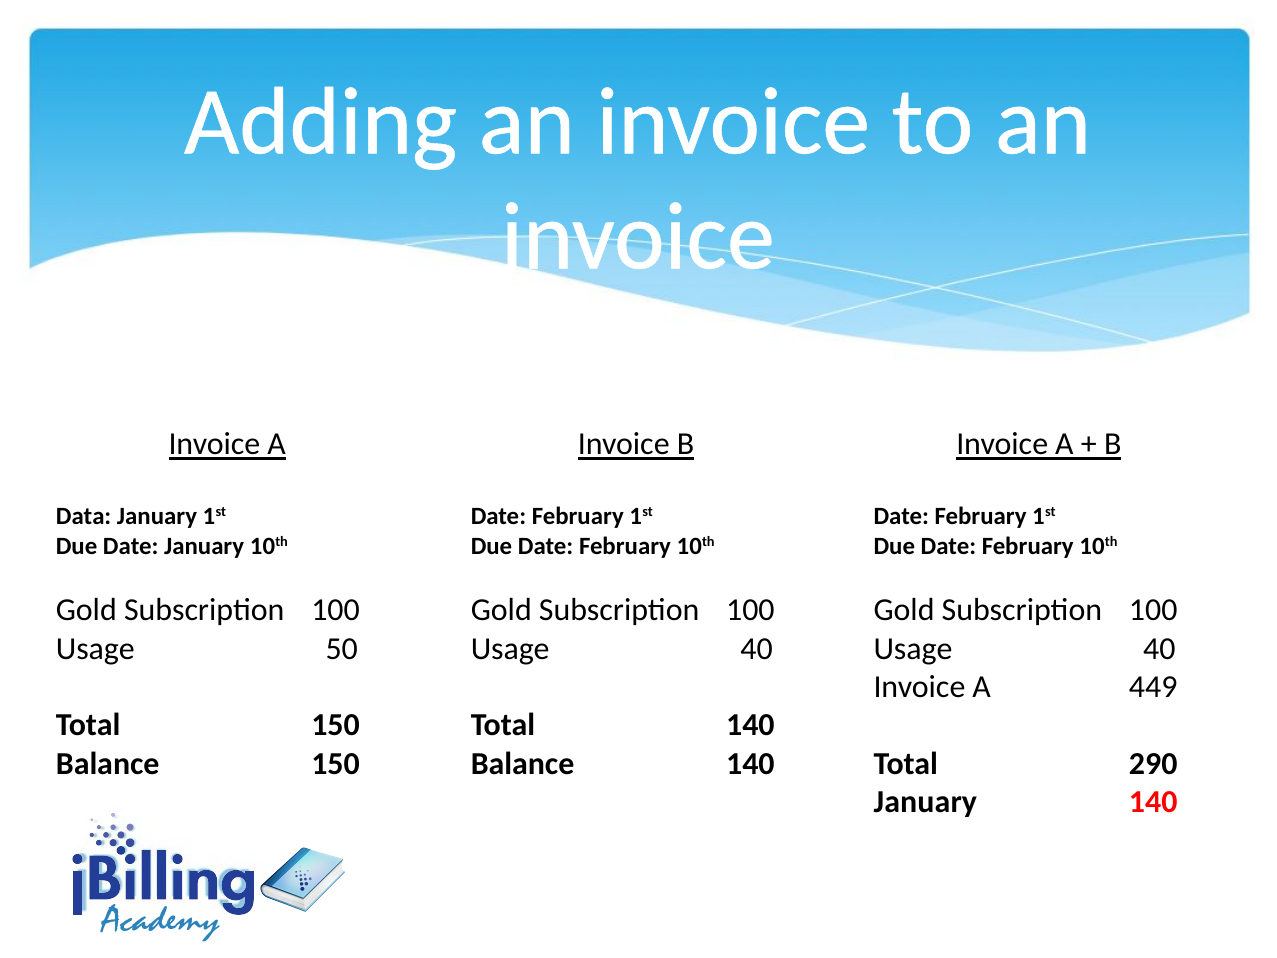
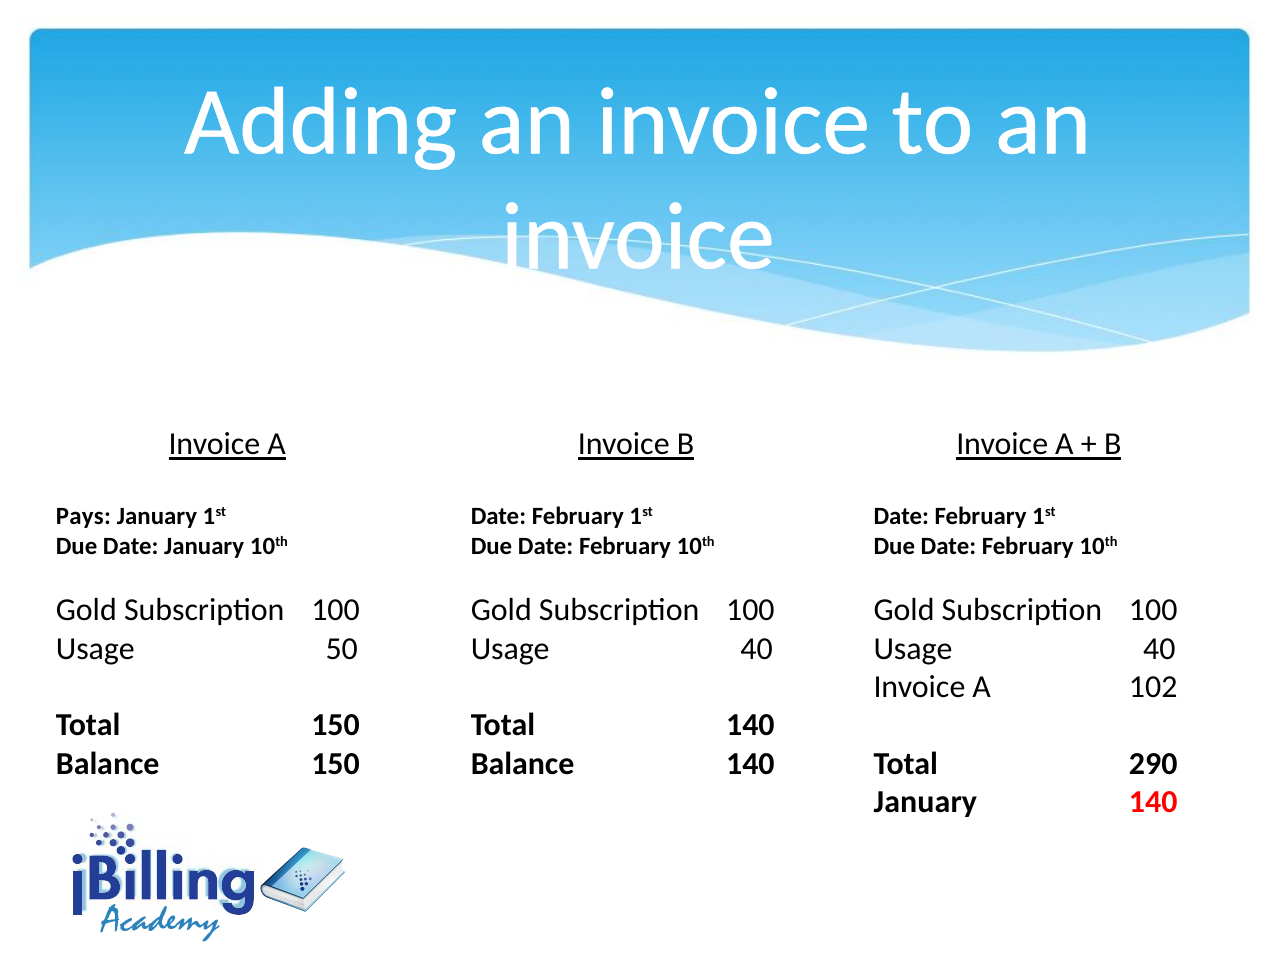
Data: Data -> Pays
449: 449 -> 102
